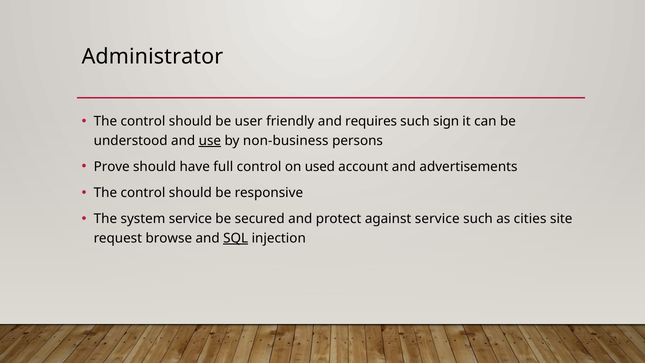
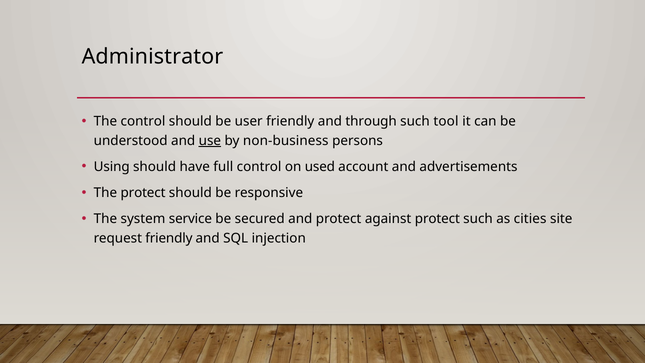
requires: requires -> through
sign: sign -> tool
Prove: Prove -> Using
control at (143, 193): control -> protect
against service: service -> protect
request browse: browse -> friendly
SQL underline: present -> none
